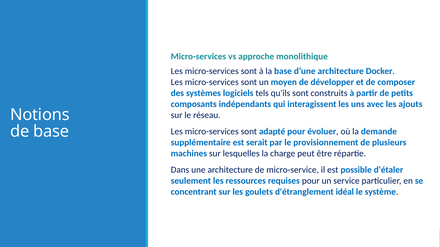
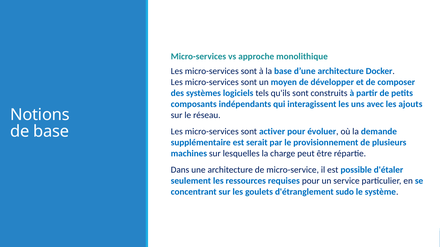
adapté: adapté -> activer
idéal: idéal -> sudo
